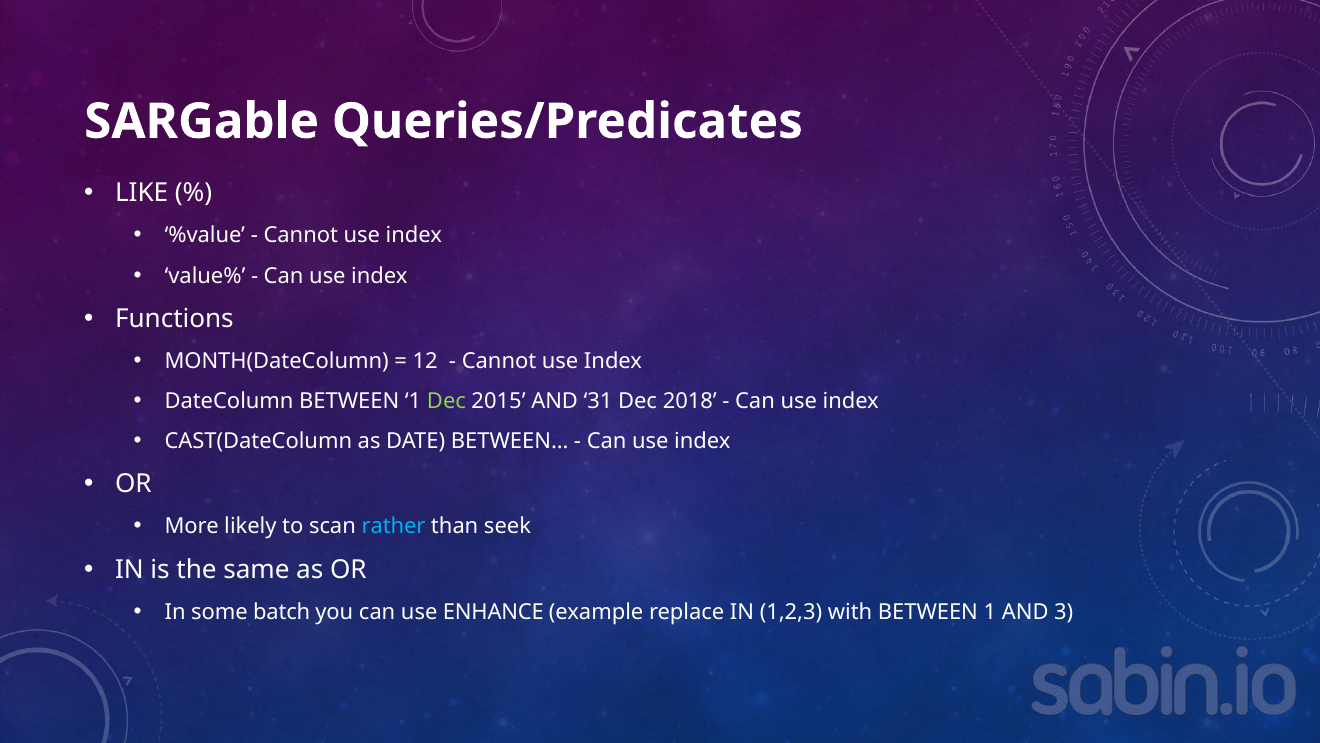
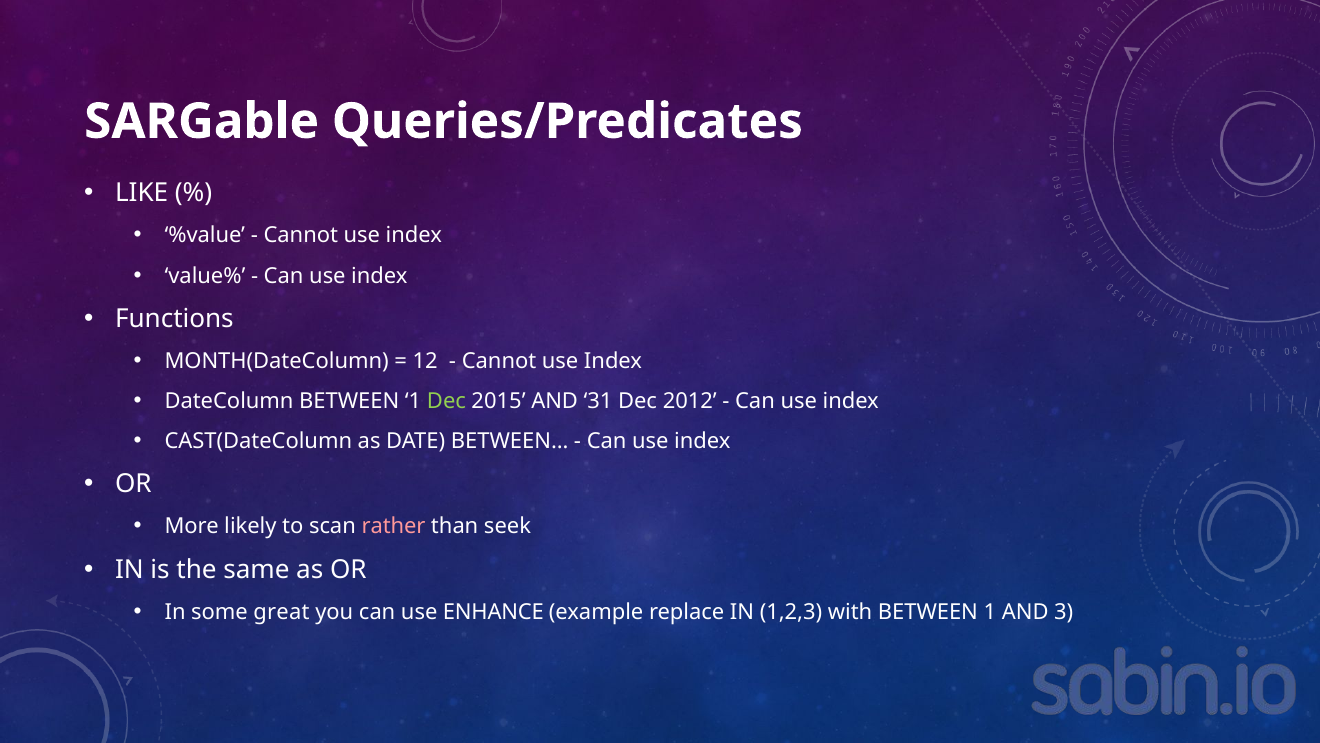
2018: 2018 -> 2012
rather colour: light blue -> pink
batch: batch -> great
